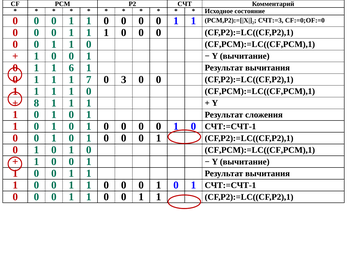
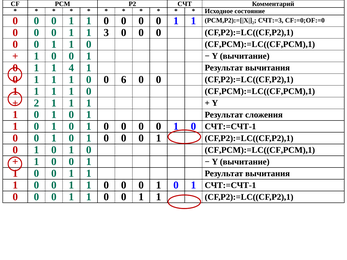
1 at (106, 33): 1 -> 3
6: 6 -> 4
7 at (89, 80): 7 -> 0
3: 3 -> 6
8 at (36, 103): 8 -> 2
